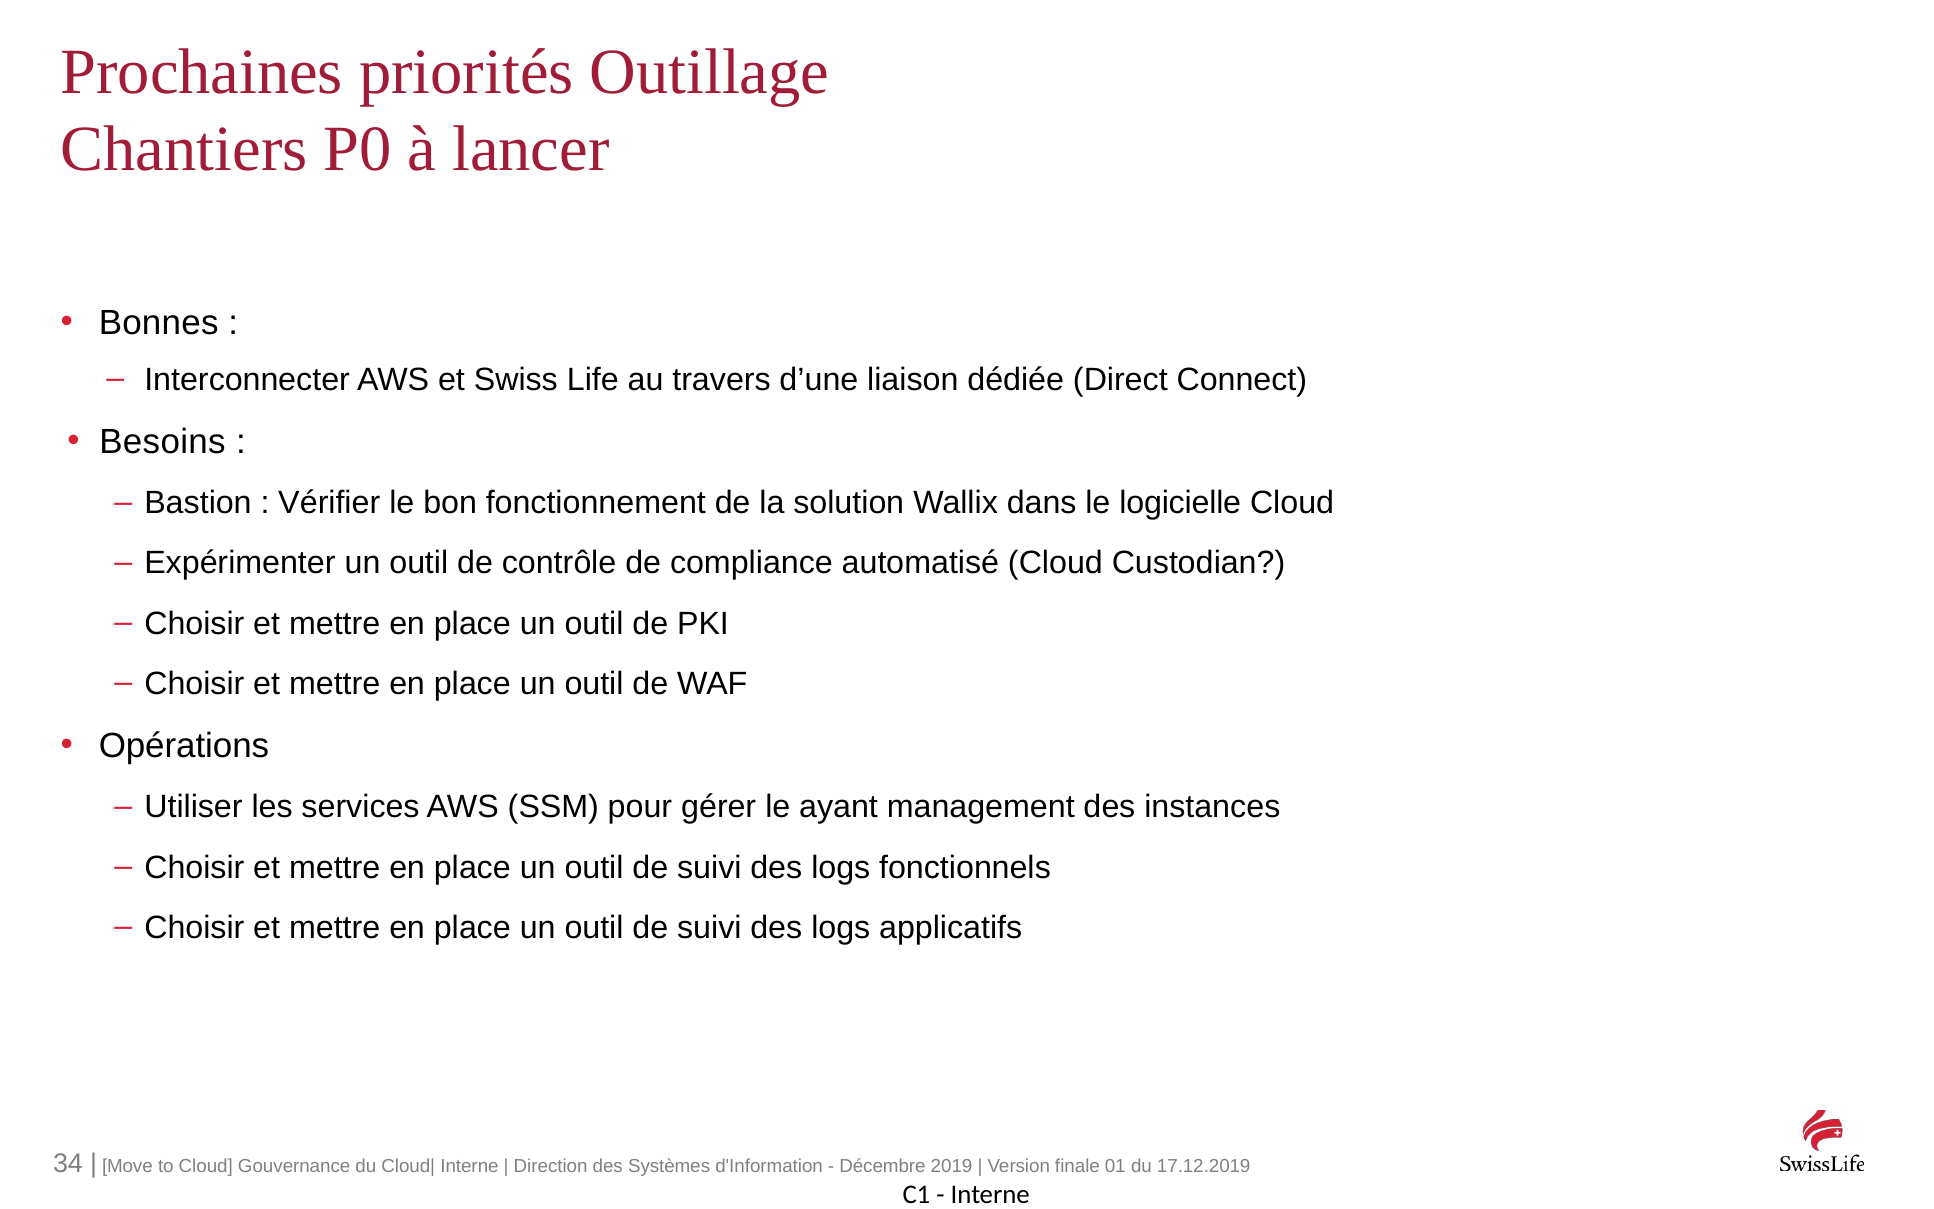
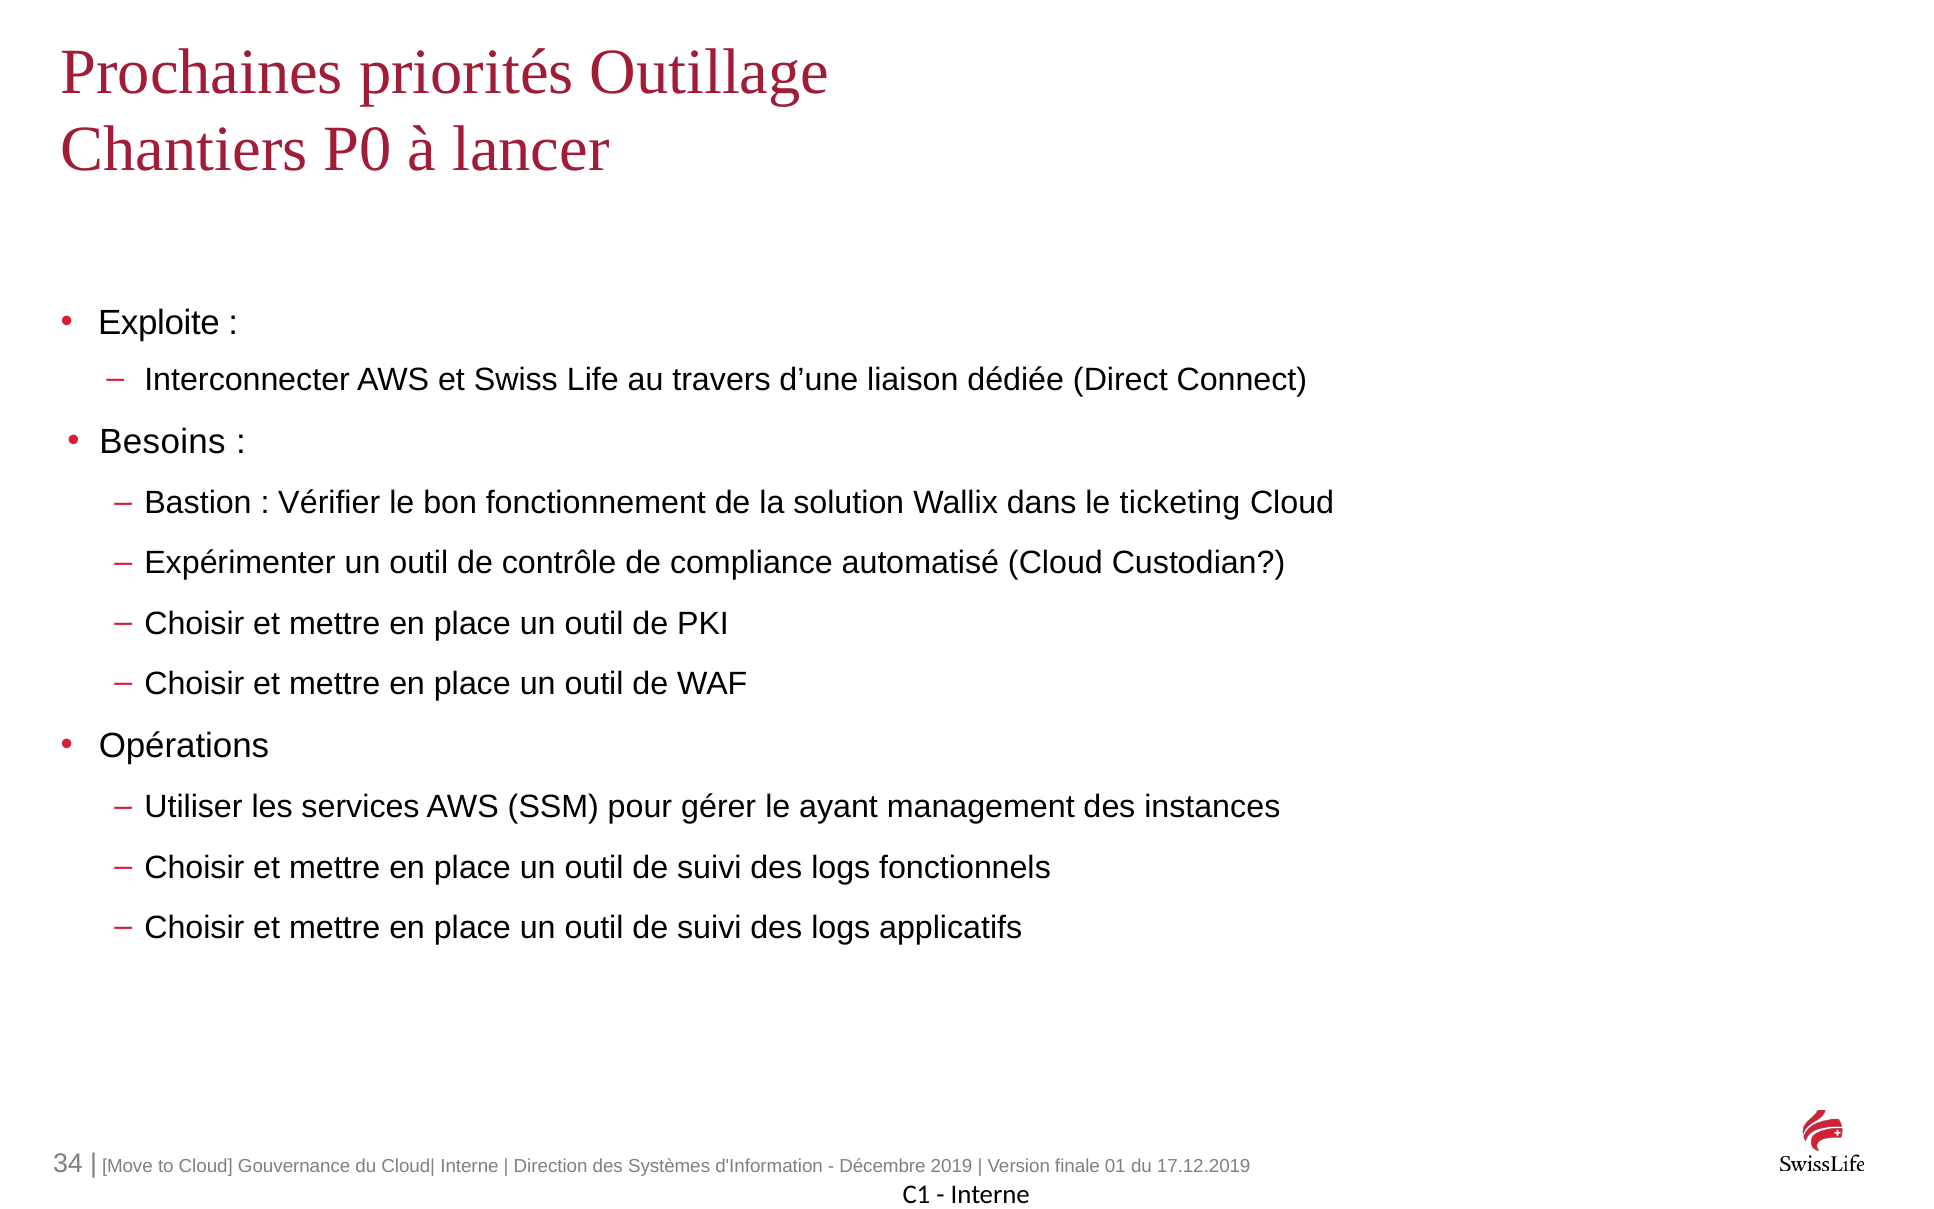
Bonnes: Bonnes -> Exploite
logicielle: logicielle -> ticketing
